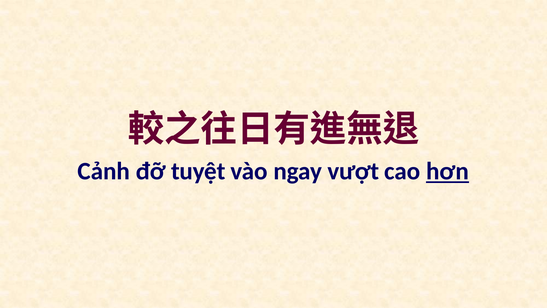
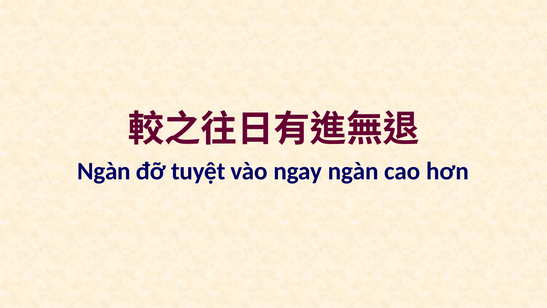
Cảnh at (104, 171): Cảnh -> Ngàn
ngay vượt: vượt -> ngàn
hơn underline: present -> none
